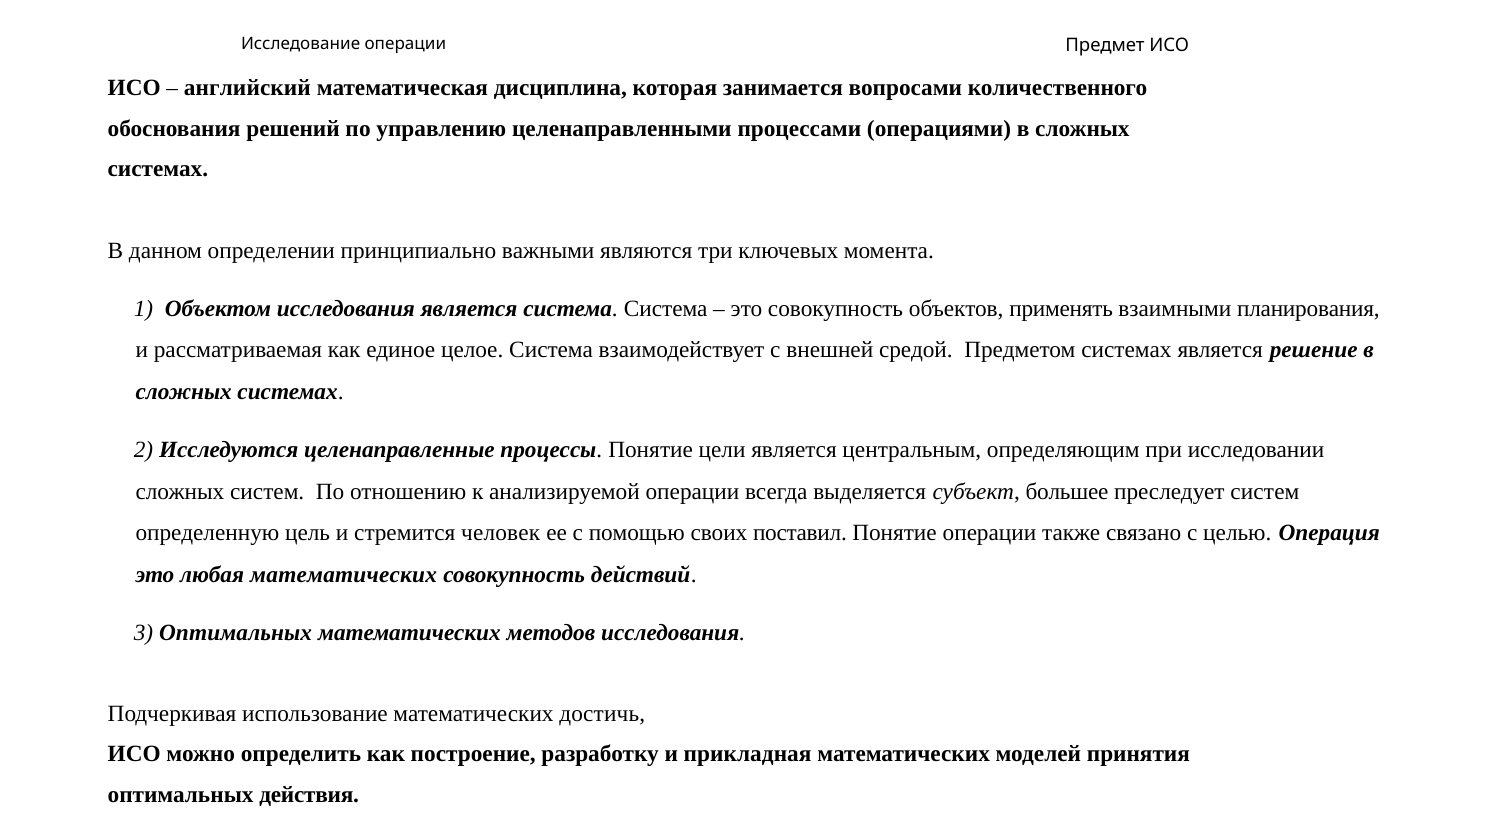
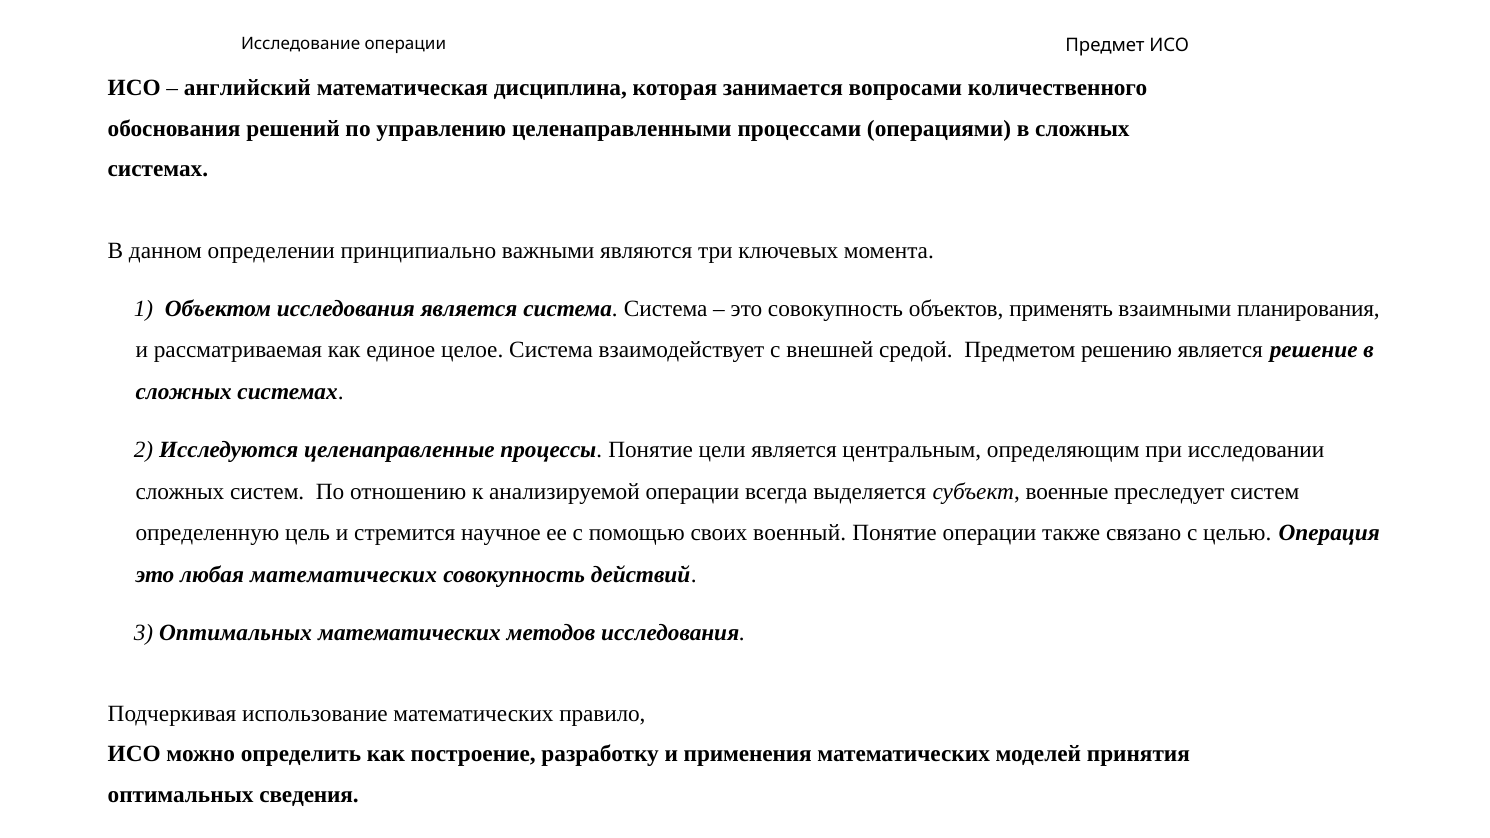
Предметом системах: системах -> решению
большее: большее -> военные
человек: человек -> научное
поставил: поставил -> военный
достичь: достичь -> правило
прикладная: прикладная -> применения
действия: действия -> сведения
